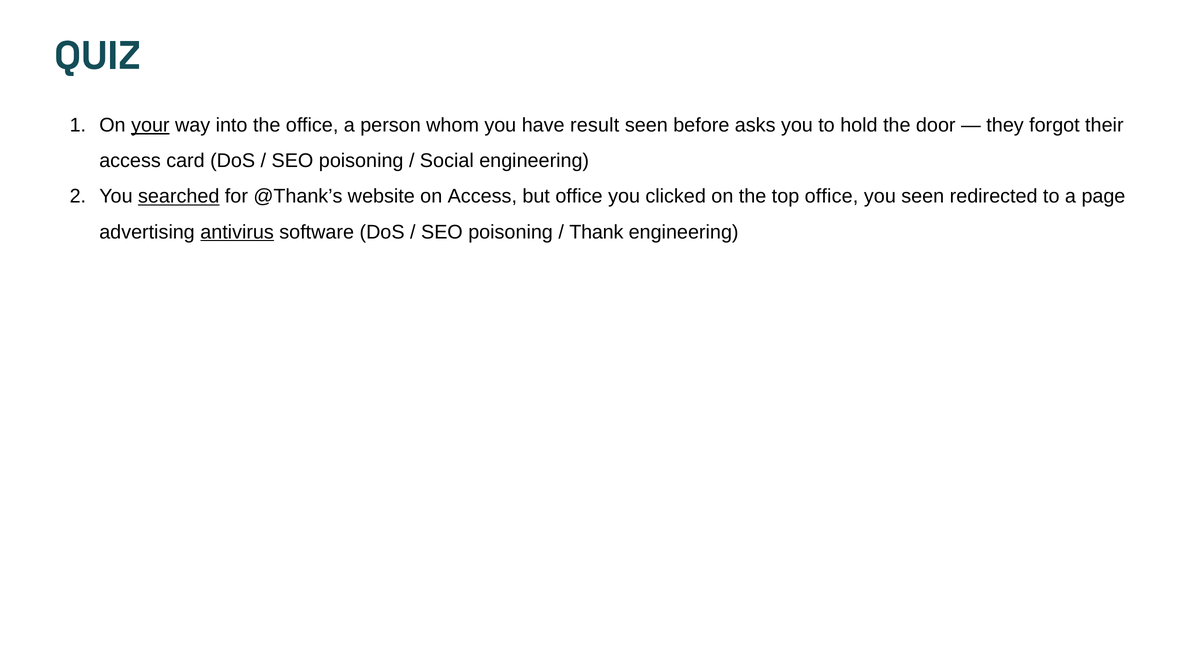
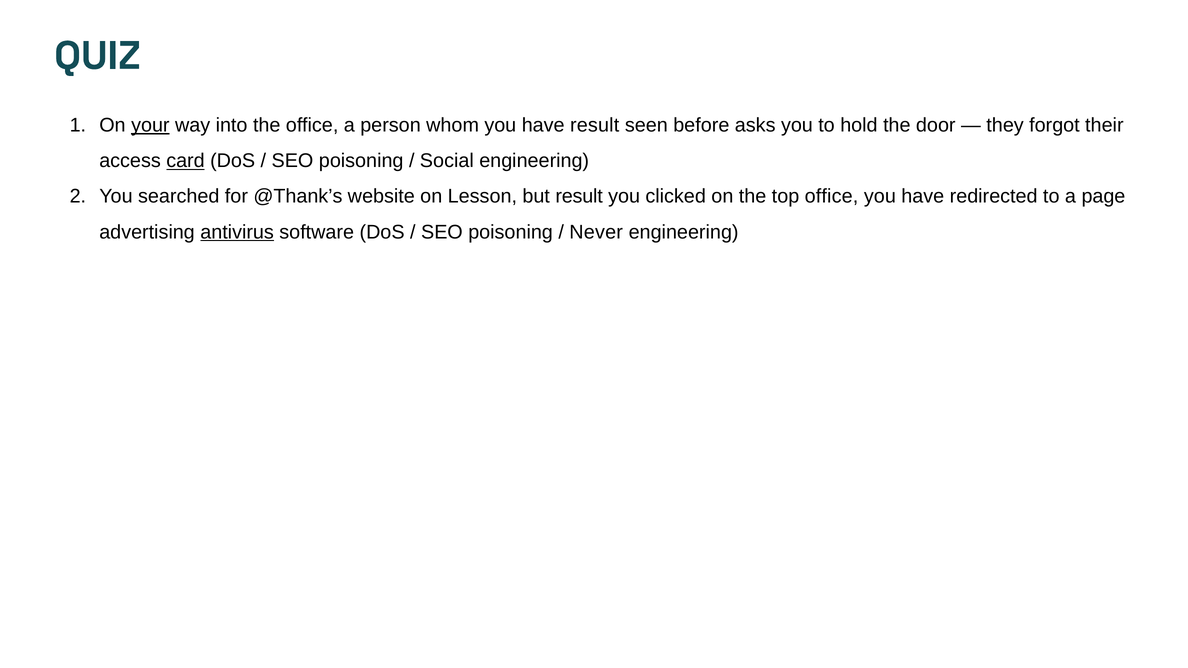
card underline: none -> present
searched underline: present -> none
on Access: Access -> Lesson
but office: office -> result
seen at (923, 197): seen -> have
Thank: Thank -> Never
